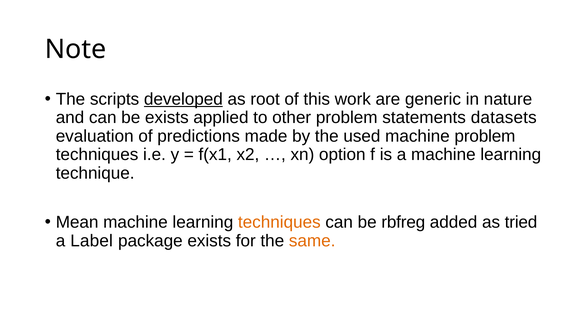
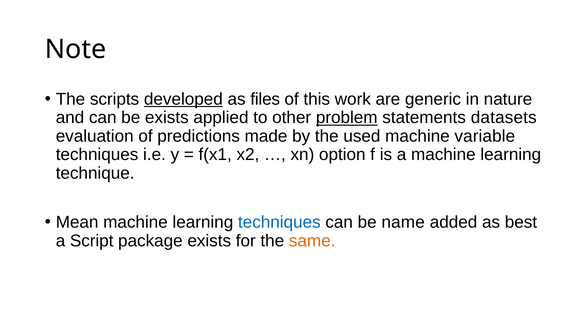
root: root -> files
problem at (347, 118) underline: none -> present
machine problem: problem -> variable
techniques at (279, 222) colour: orange -> blue
rbfreg: rbfreg -> name
tried: tried -> best
Label: Label -> Script
